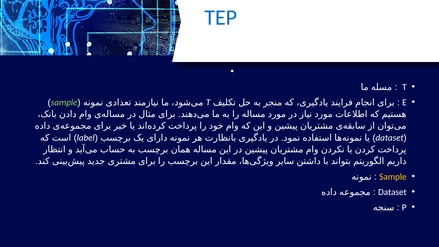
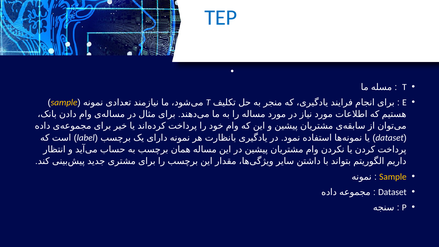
sample at (64, 102) colour: light green -> yellow
